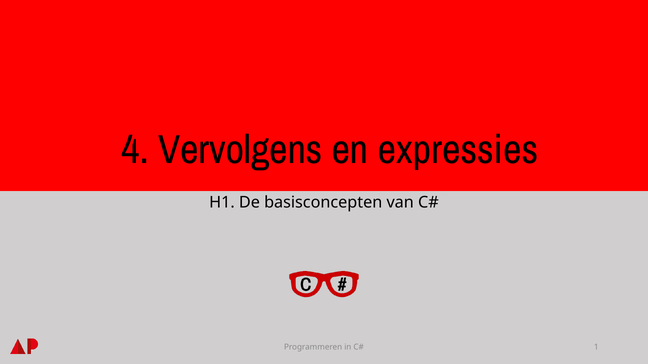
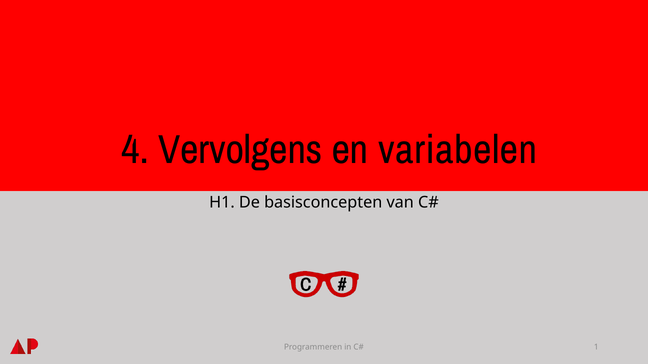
expressies: expressies -> variabelen
